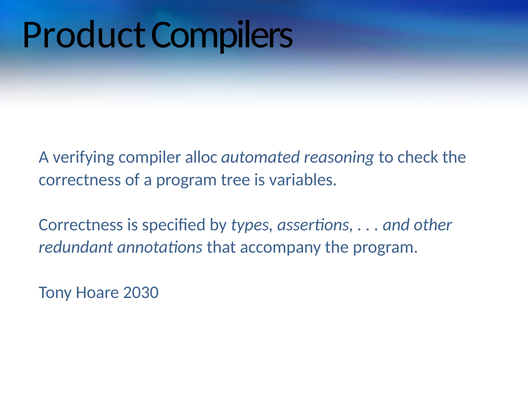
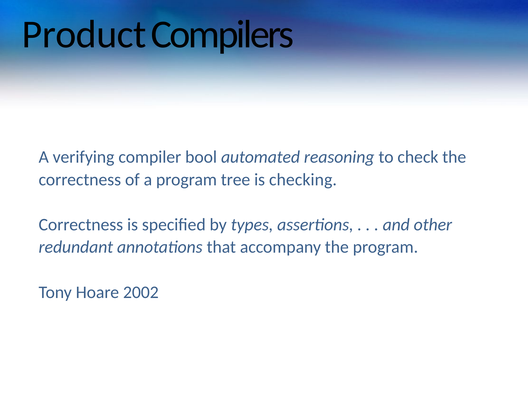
alloc: alloc -> bool
variables: variables -> checking
2030: 2030 -> 2002
